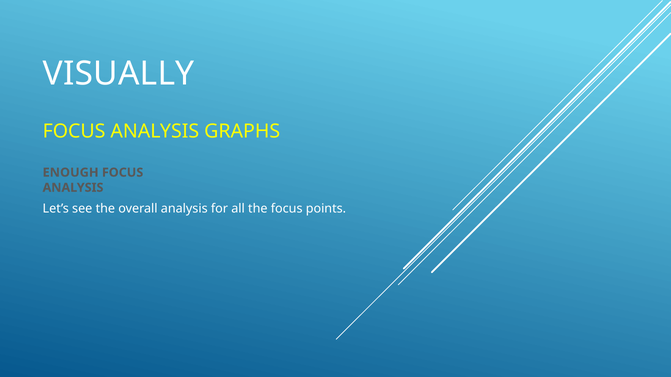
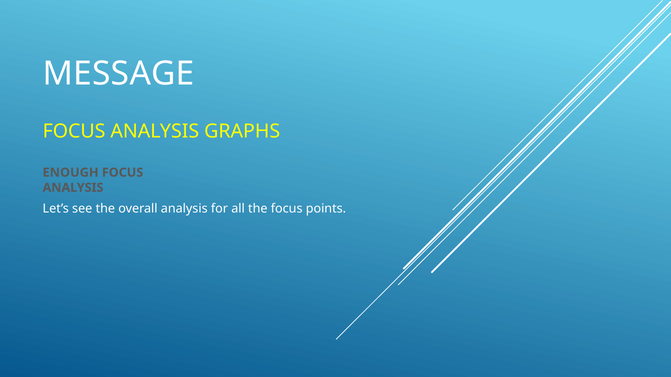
VISUALLY: VISUALLY -> MESSAGE
